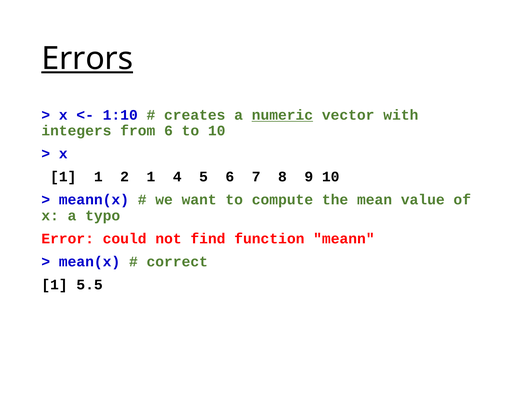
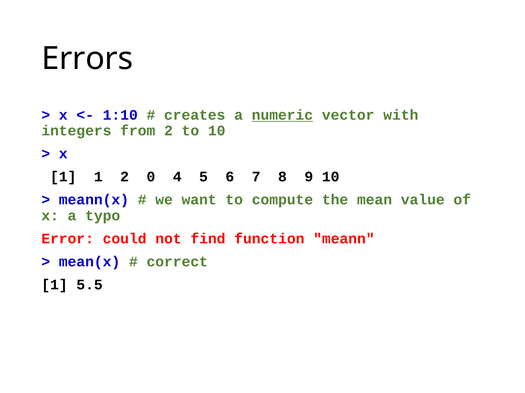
Errors underline: present -> none
from 6: 6 -> 2
2 1: 1 -> 0
